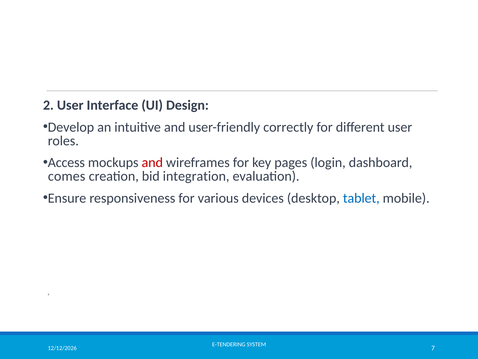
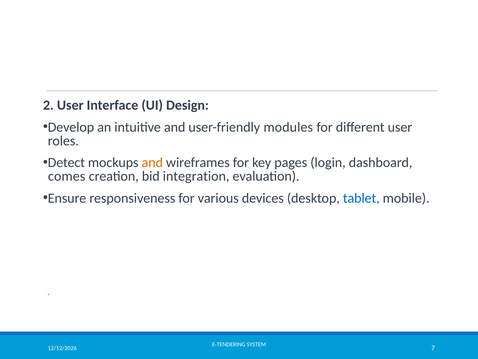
correctly: correctly -> modules
Access: Access -> Detect
and at (152, 162) colour: red -> orange
